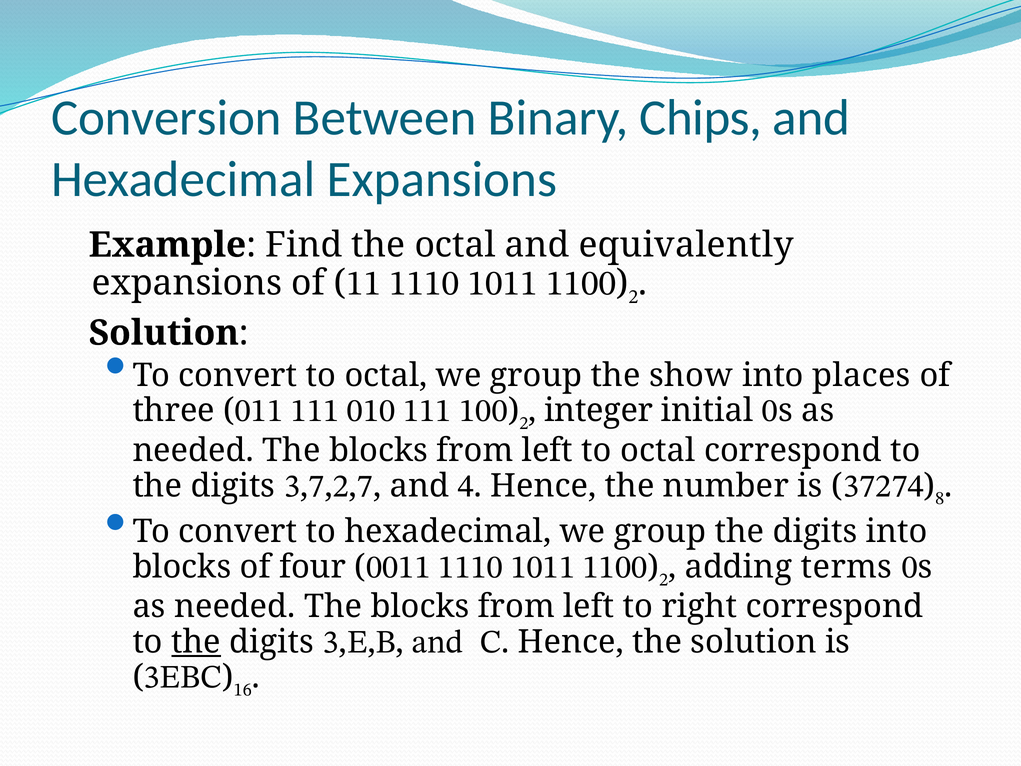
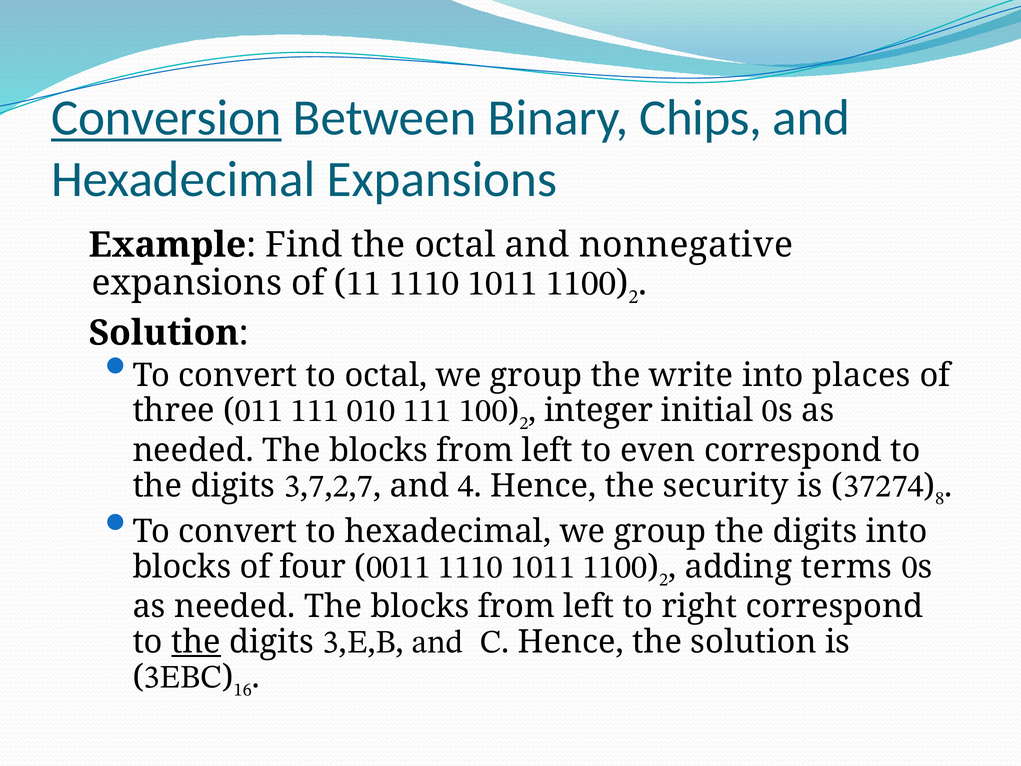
Conversion underline: none -> present
equivalently: equivalently -> nonnegative
show: show -> write
octal at (658, 450): octal -> even
number: number -> security
